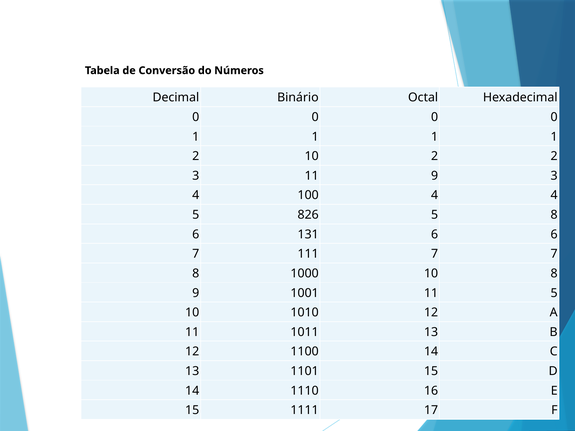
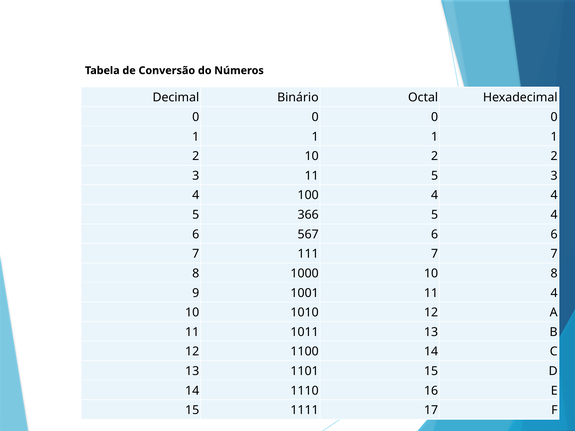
11 9: 9 -> 5
826: 826 -> 366
5 8: 8 -> 4
131: 131 -> 567
11 5: 5 -> 4
